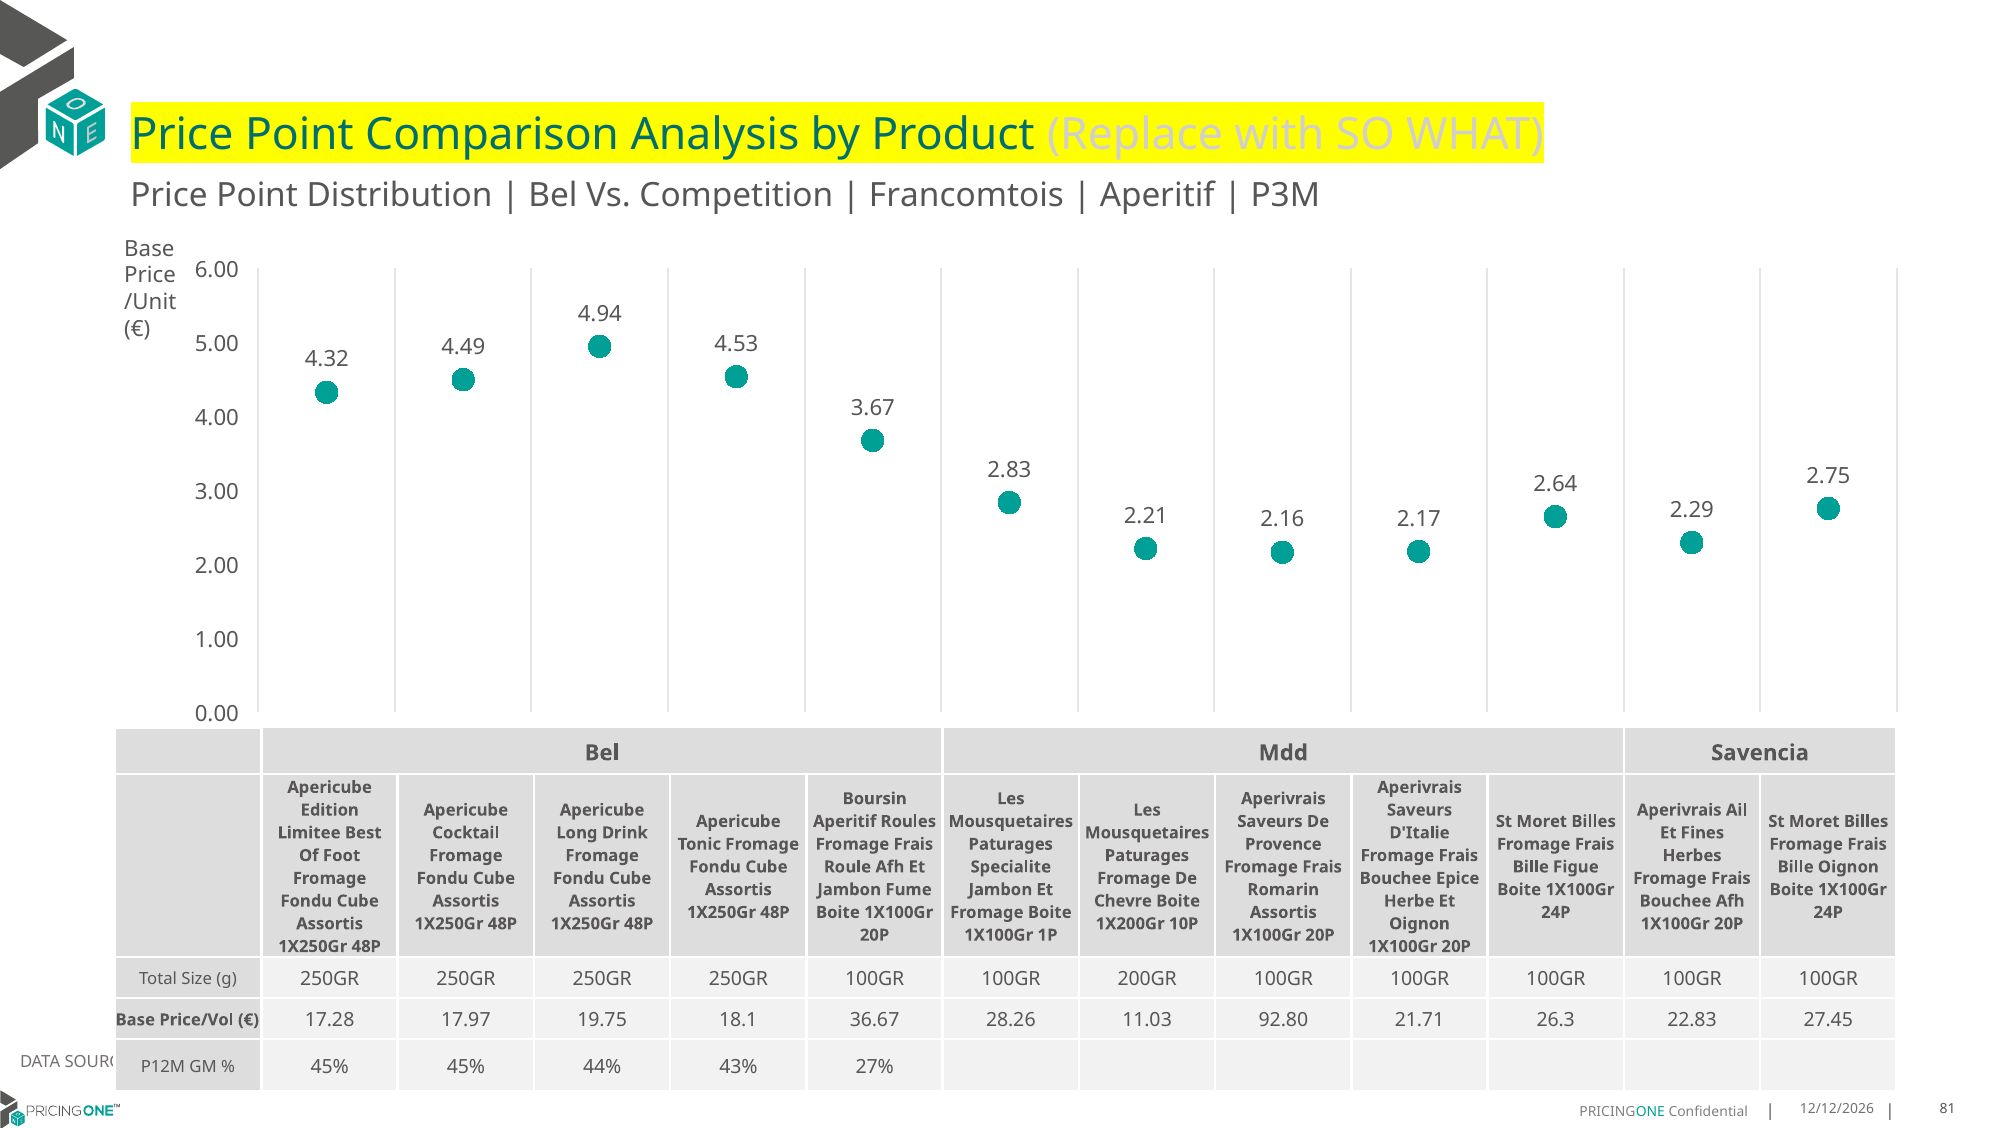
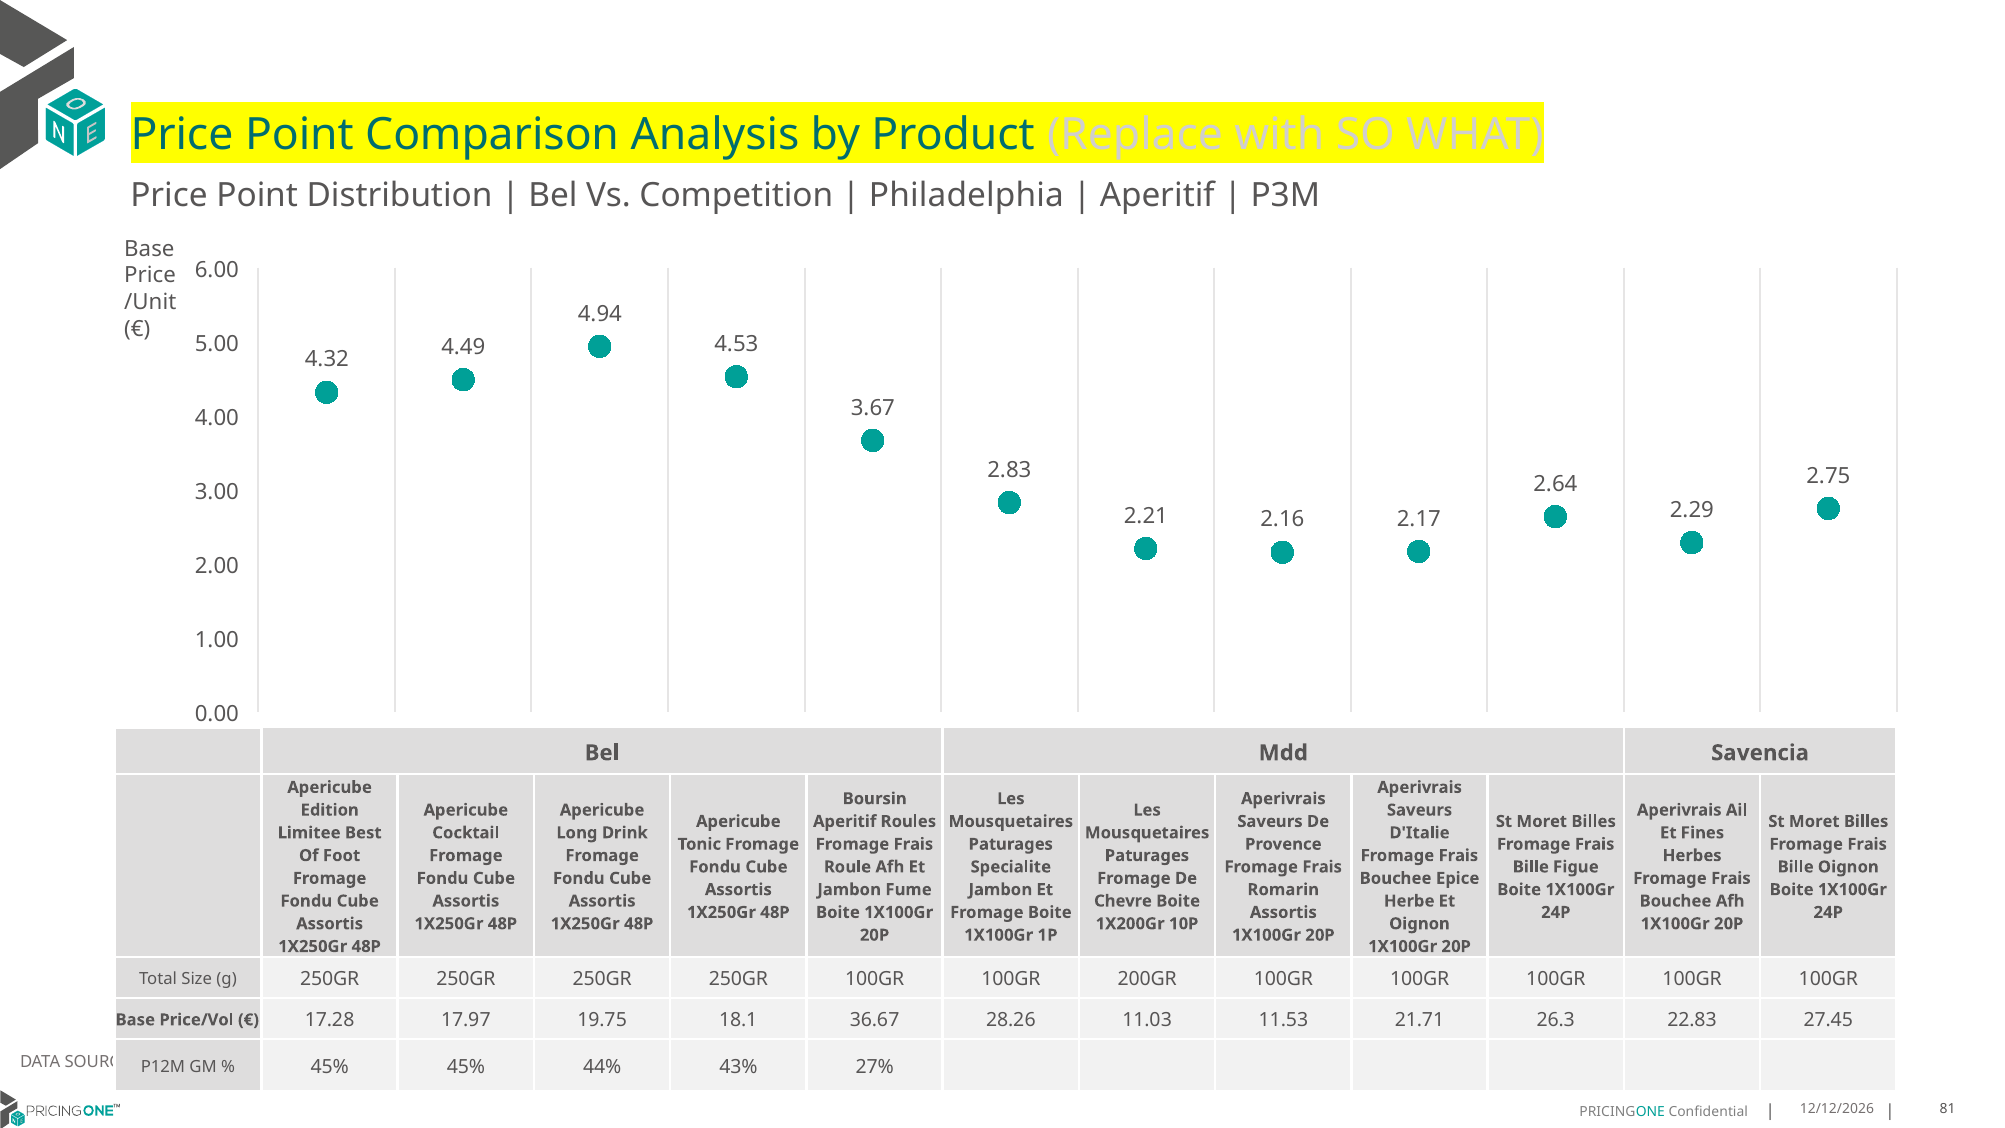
Francomtois: Francomtois -> Philadelphia
92.80: 92.80 -> 11.53
